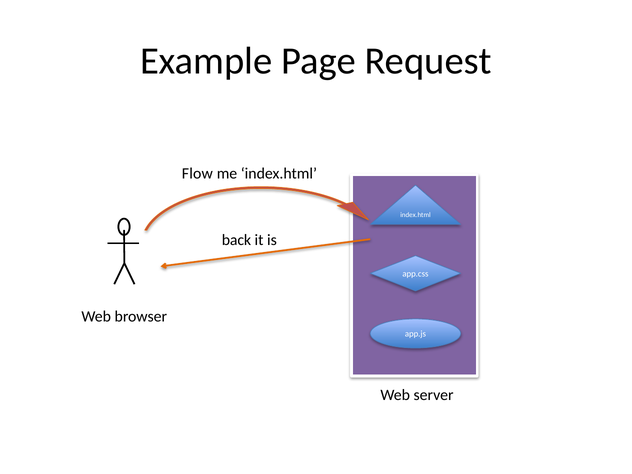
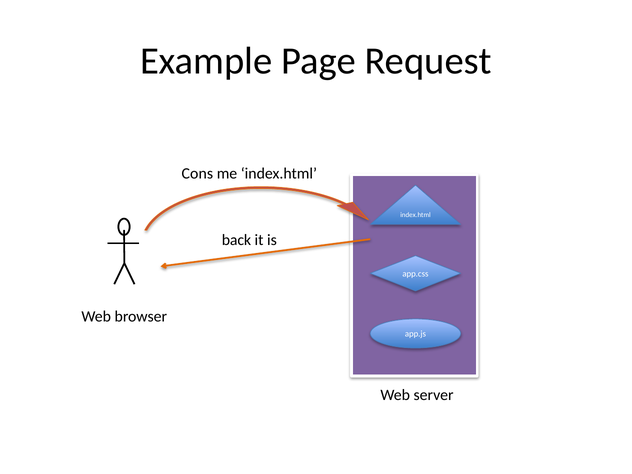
Flow: Flow -> Cons
